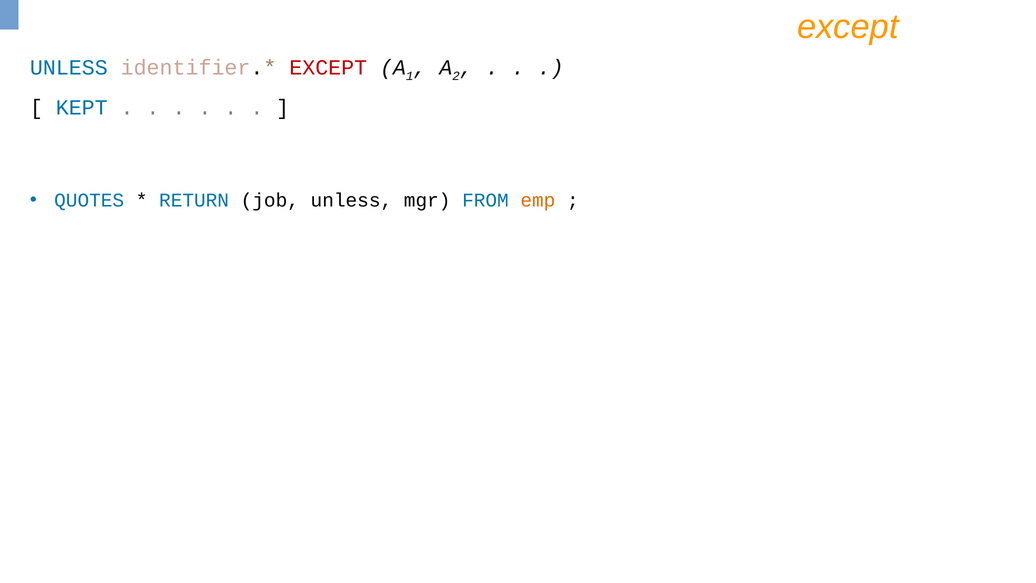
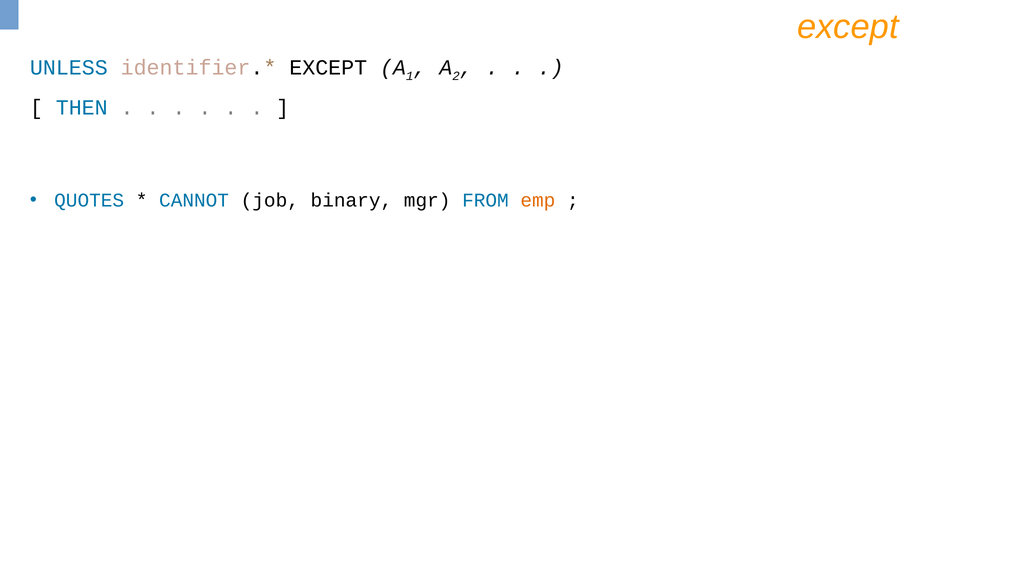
EXCEPT at (328, 68) colour: red -> black
KEPT: KEPT -> THEN
RETURN: RETURN -> CANNOT
job unless: unless -> binary
